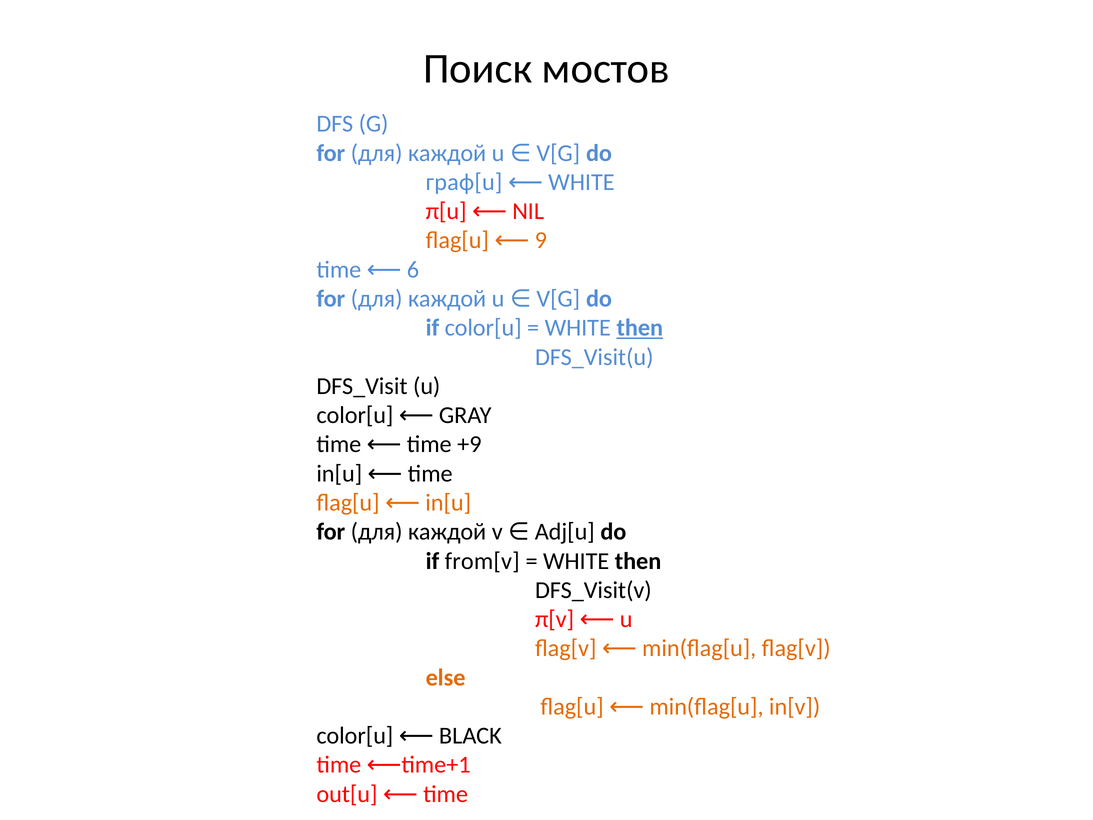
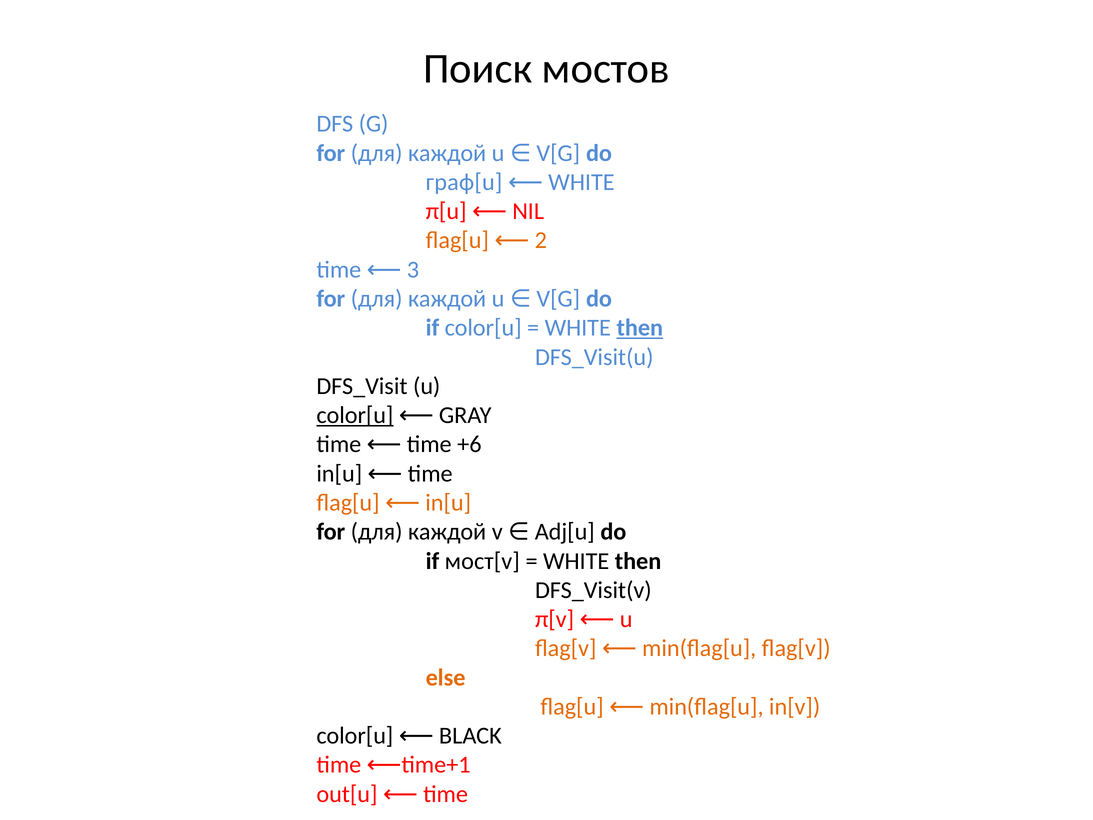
9: 9 -> 2
6: 6 -> 3
color[u at (355, 415) underline: none -> present
+9: +9 -> +6
from[v: from[v -> мост[v
